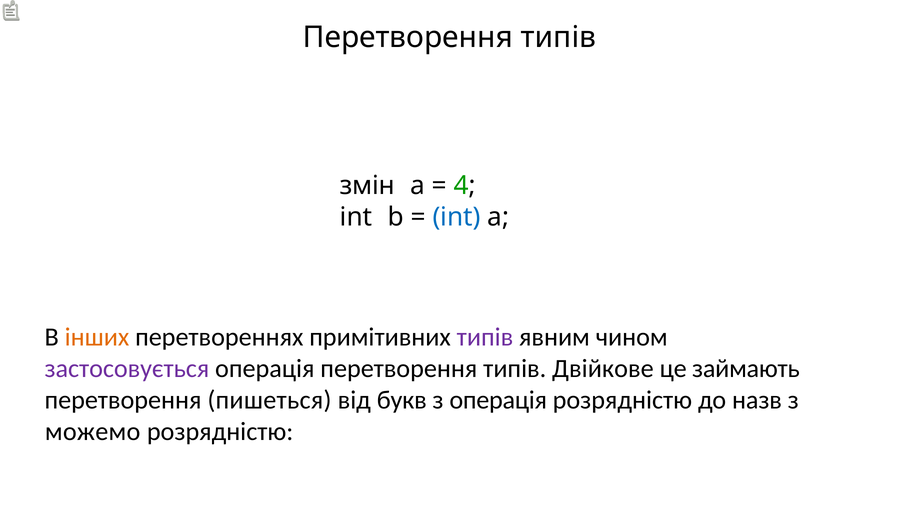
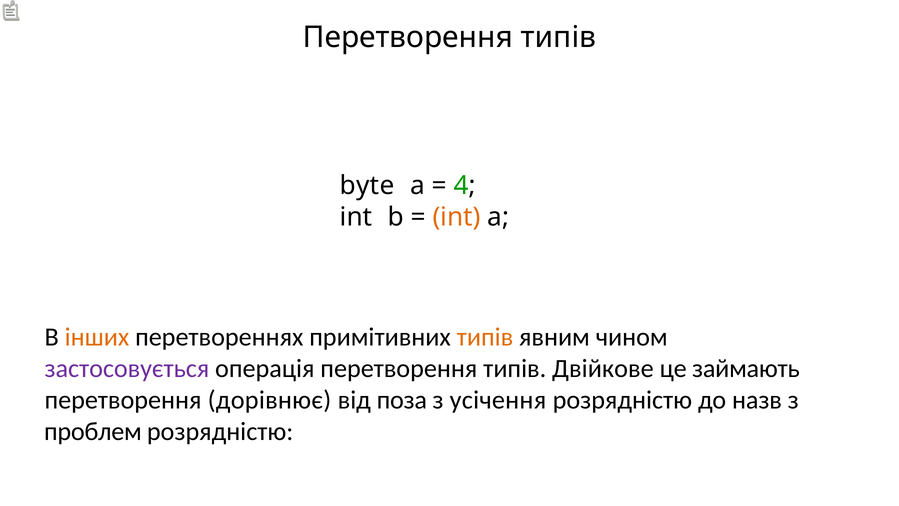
змін: змін -> byte
int at (457, 217) colour: blue -> orange
типів at (485, 337) colour: purple -> orange
пишеться: пишеться -> дорівнює
букв: букв -> поза
з операція: операція -> усічення
можемо: можемо -> проблем
